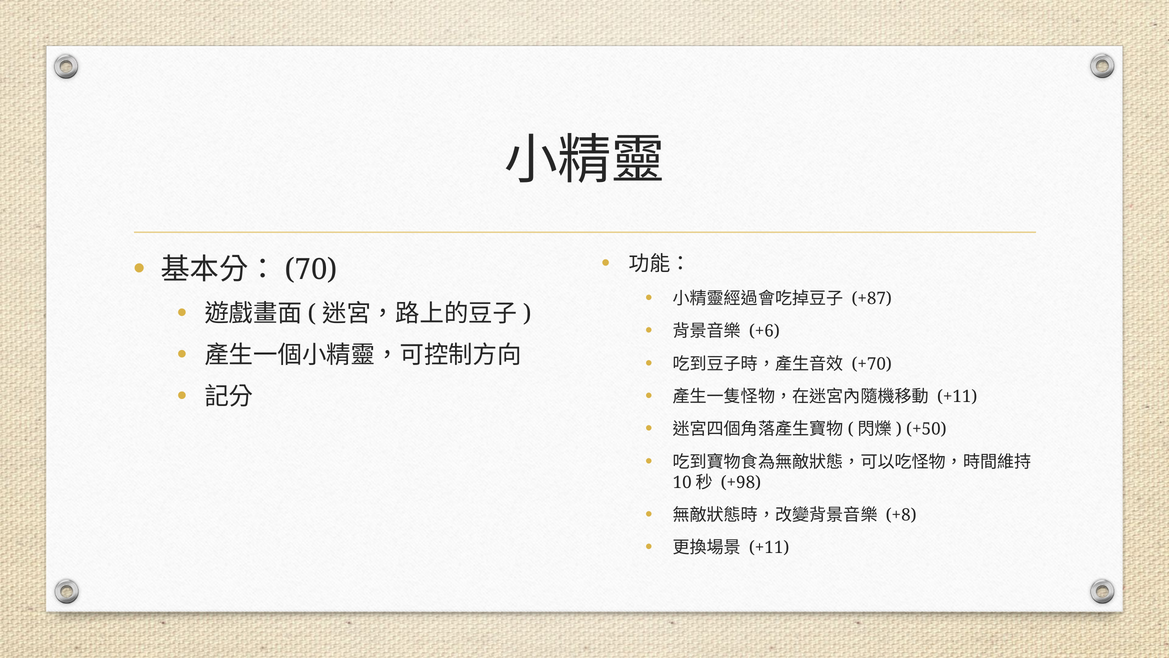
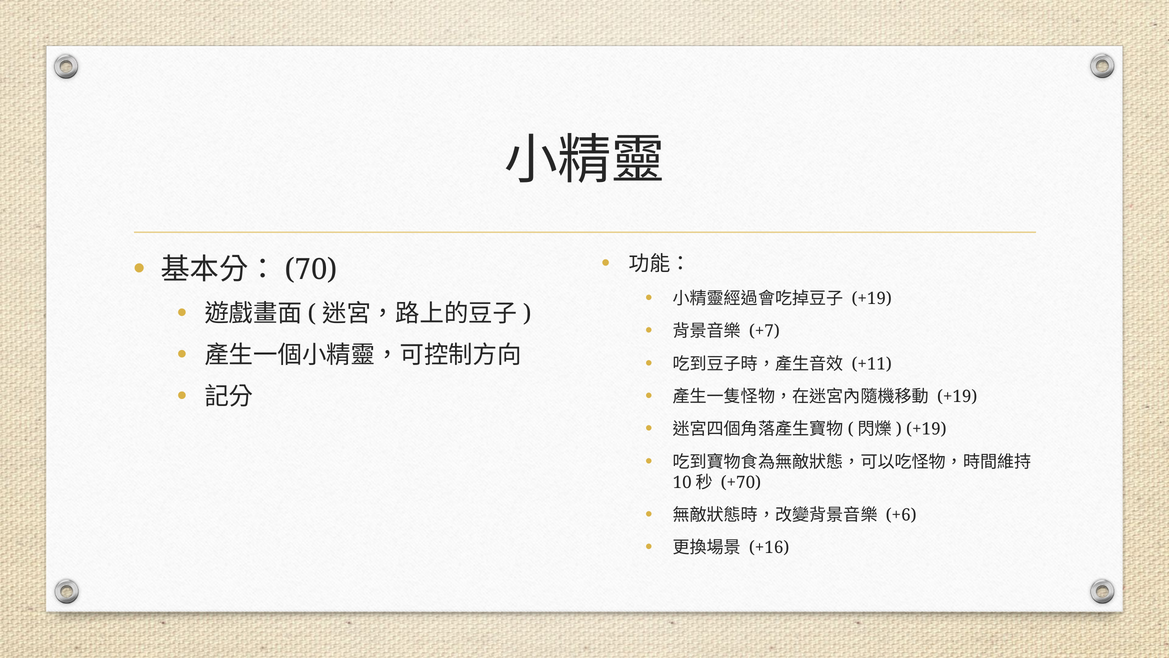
+87 at (872, 298): +87 -> +19
+6: +6 -> +7
+70: +70 -> +11
+11 at (957, 396): +11 -> +19
+50 at (926, 429): +50 -> +19
+98: +98 -> +70
+8: +8 -> +6
+11 at (769, 547): +11 -> +16
